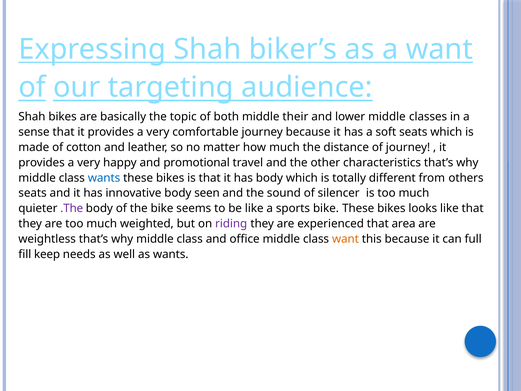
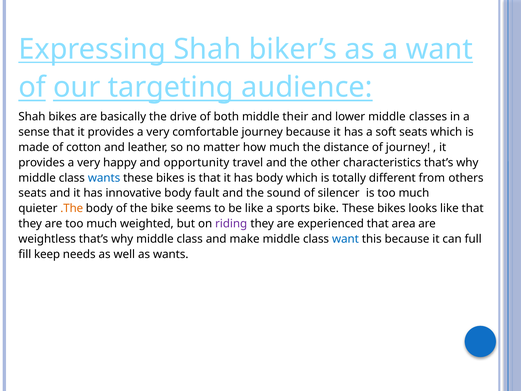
topic: topic -> drive
promotional: promotional -> opportunity
seen: seen -> fault
.The colour: purple -> orange
office: office -> make
want at (345, 239) colour: orange -> blue
